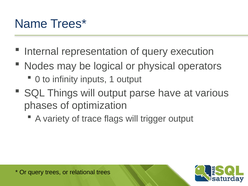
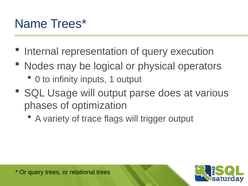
Things: Things -> Usage
have: have -> does
